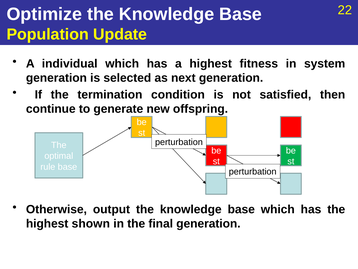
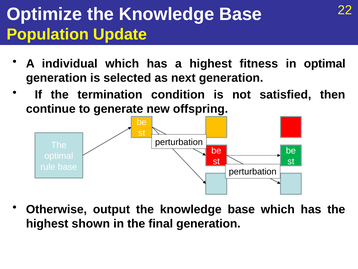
in system: system -> optimal
